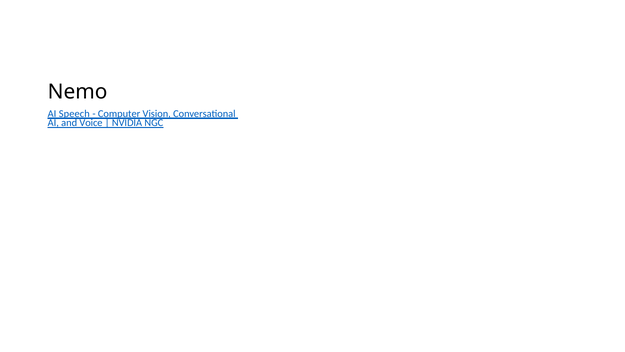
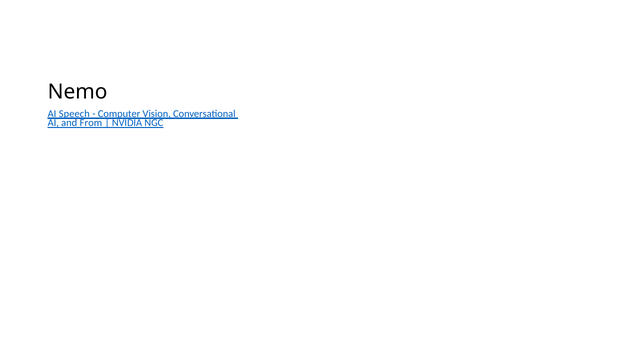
Voice: Voice -> From
